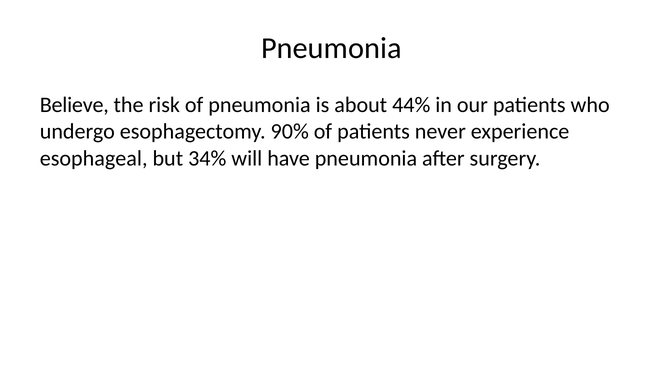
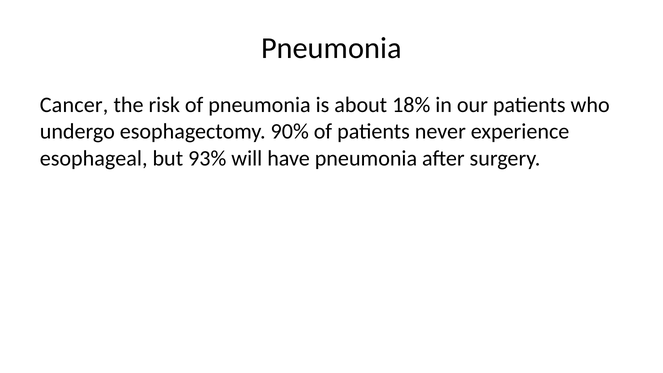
Believe: Believe -> Cancer
44%: 44% -> 18%
34%: 34% -> 93%
